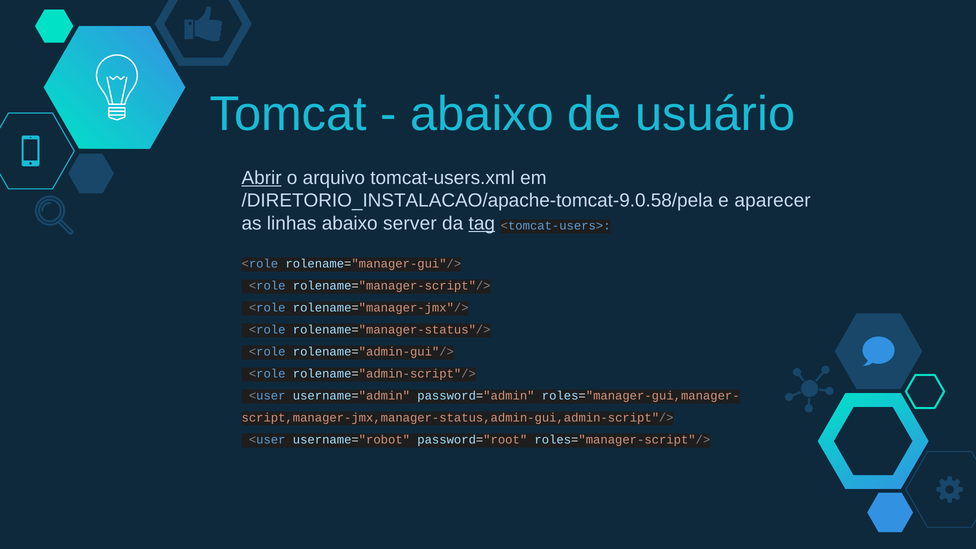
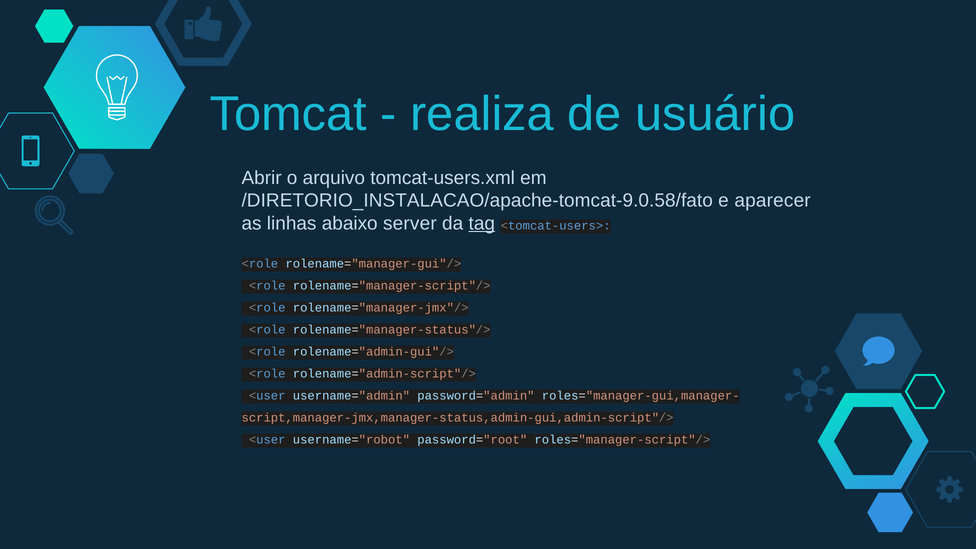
abaixo at (482, 114): abaixo -> realiza
Abrir underline: present -> none
/DIRETORIO_INSTALACAO/apache-tomcat-9.0.58/pela: /DIRETORIO_INSTALACAO/apache-tomcat-9.0.58/pela -> /DIRETORIO_INSTALACAO/apache-tomcat-9.0.58/fato
